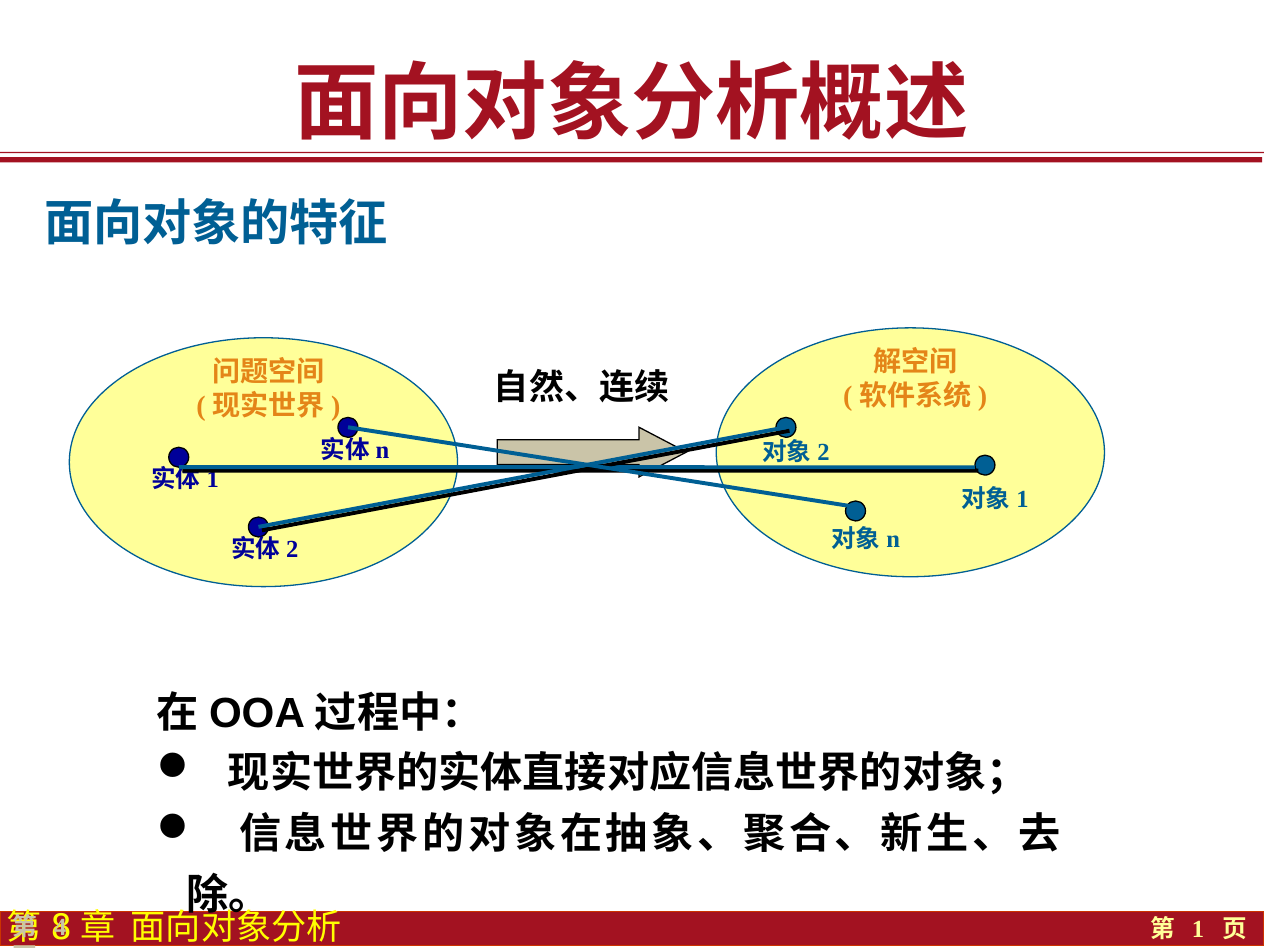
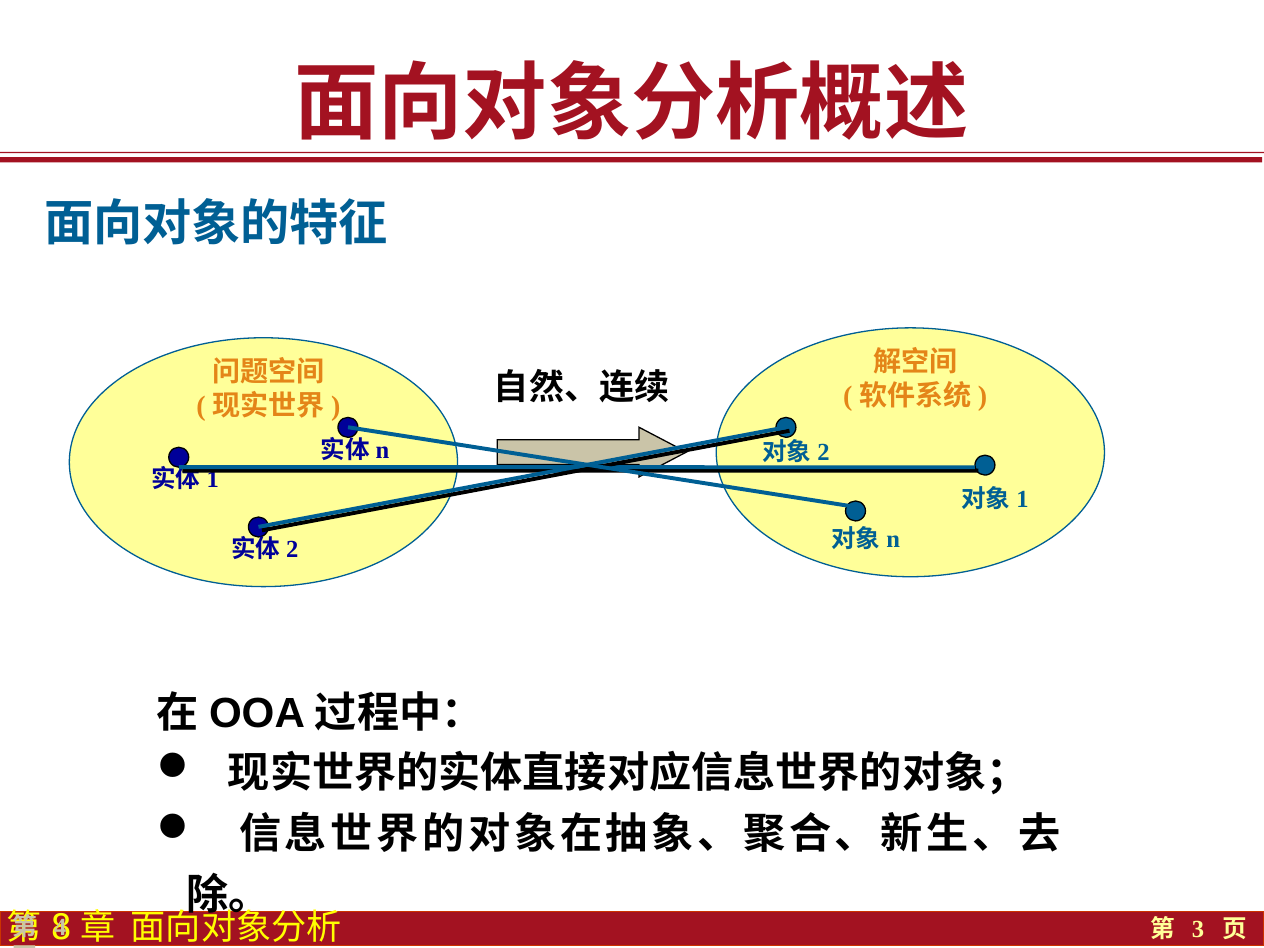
1: 1 -> 3
